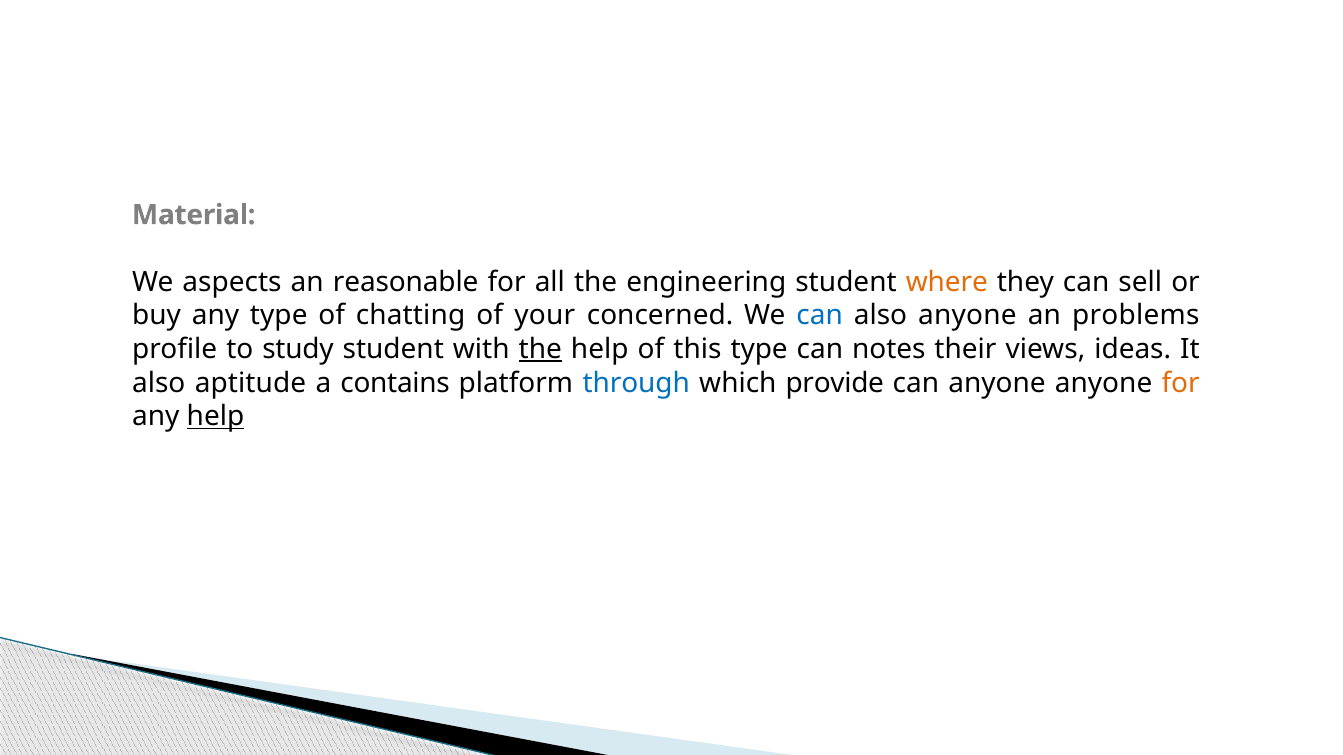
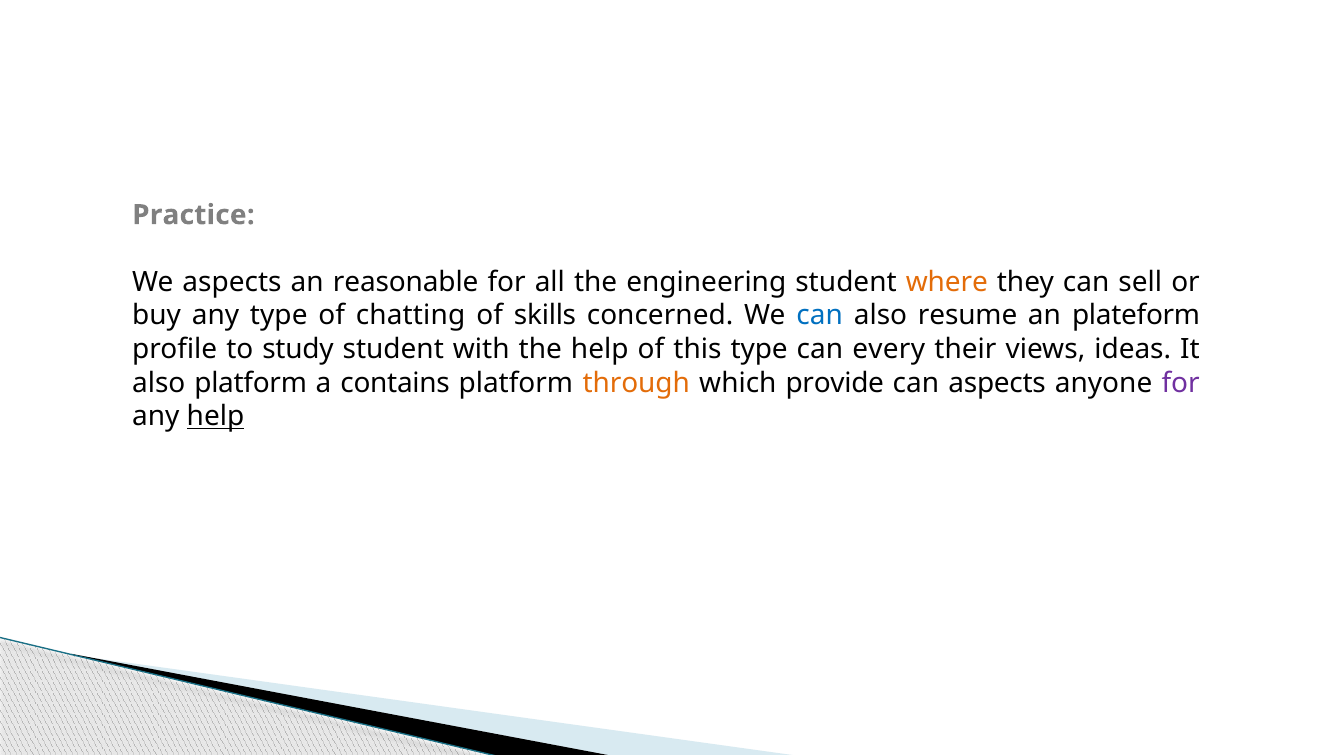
Material: Material -> Practice
your: your -> skills
also anyone: anyone -> resume
problems: problems -> plateform
the at (540, 349) underline: present -> none
notes: notes -> every
also aptitude: aptitude -> platform
through colour: blue -> orange
can anyone: anyone -> aspects
for at (1181, 383) colour: orange -> purple
